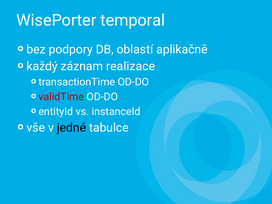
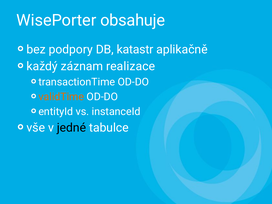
temporal: temporal -> obsahuje
oblastí: oblastí -> katastr
validTime colour: red -> orange
